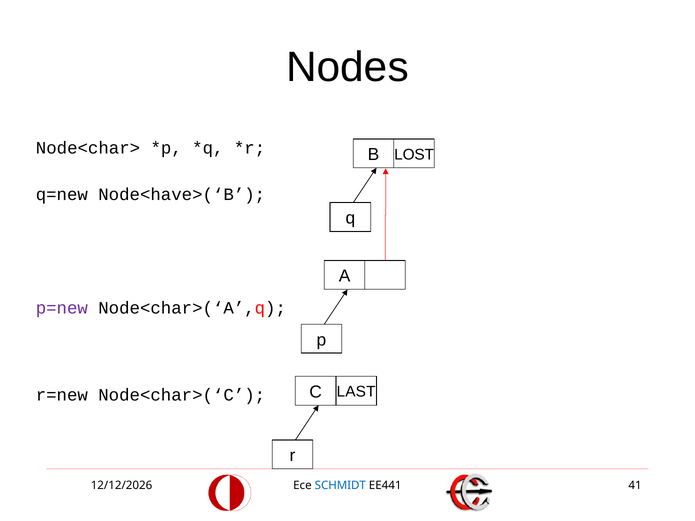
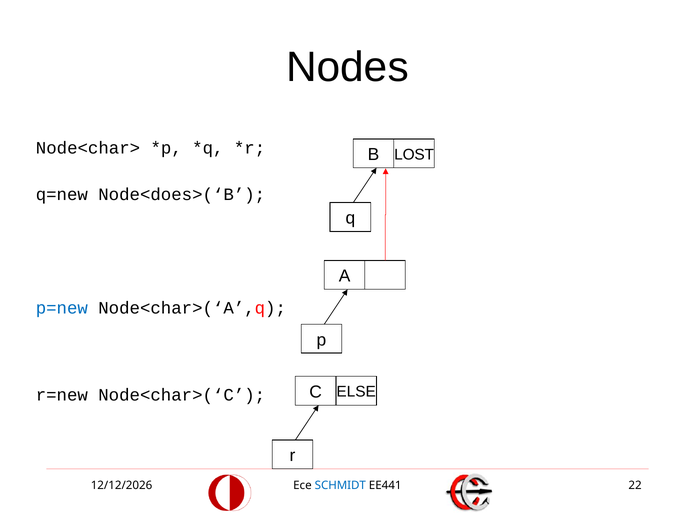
Node<have>(‘B: Node<have>(‘B -> Node<does>(‘B
p=new colour: purple -> blue
LAST: LAST -> ELSE
41: 41 -> 22
